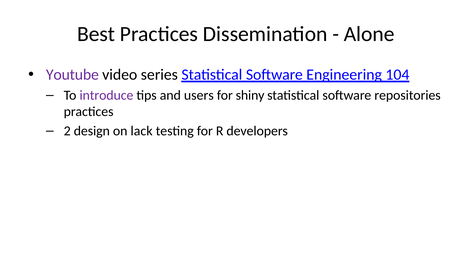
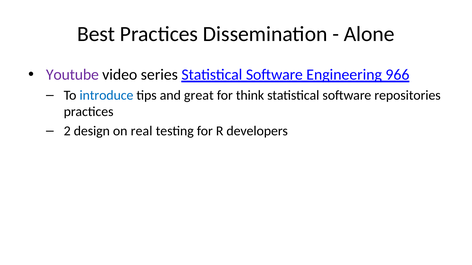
104: 104 -> 966
introduce colour: purple -> blue
users: users -> great
shiny: shiny -> think
lack: lack -> real
